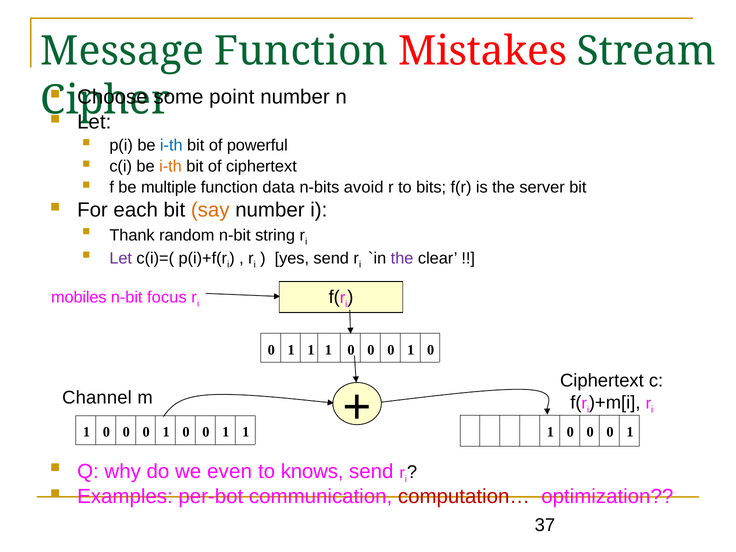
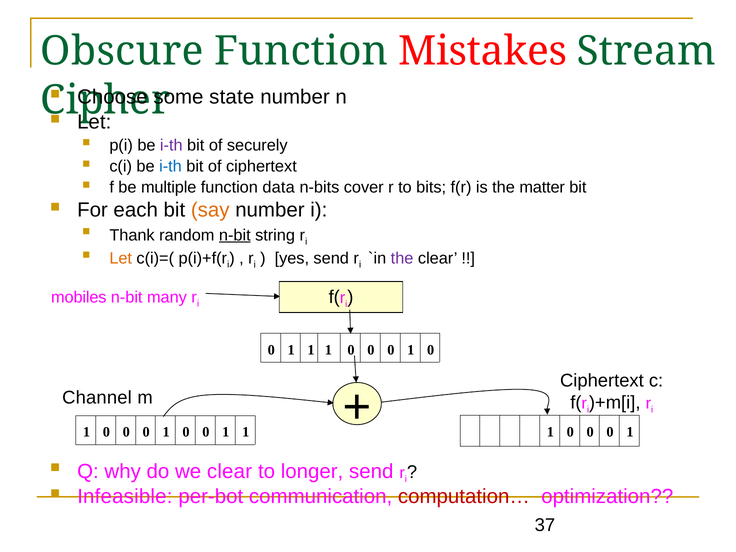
Message: Message -> Obscure
point: point -> state
i-th at (171, 145) colour: blue -> purple
powerful: powerful -> securely
i-th at (170, 166) colour: orange -> blue
avoid: avoid -> cover
server: server -> matter
n-bit at (235, 235) underline: none -> present
Let at (121, 258) colour: purple -> orange
focus: focus -> many
we even: even -> clear
knows: knows -> longer
Examples: Examples -> Infeasible
